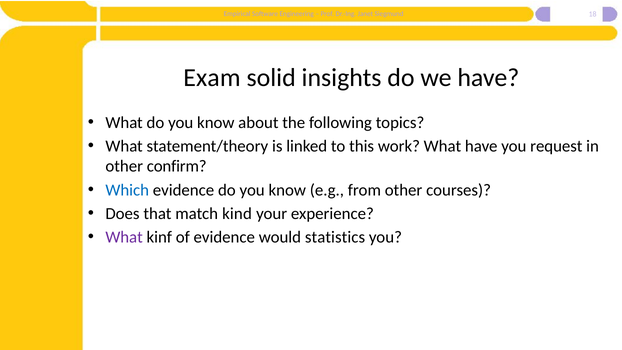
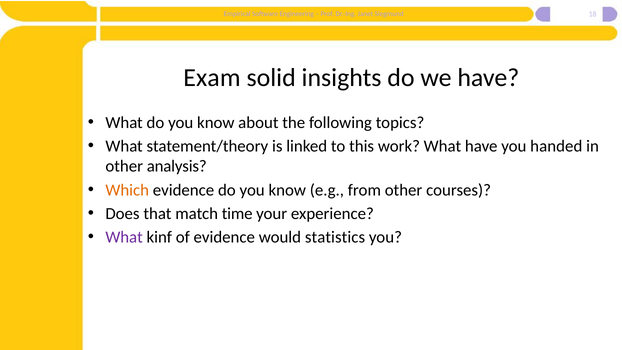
request: request -> handed
confirm: confirm -> analysis
Which colour: blue -> orange
kind: kind -> time
